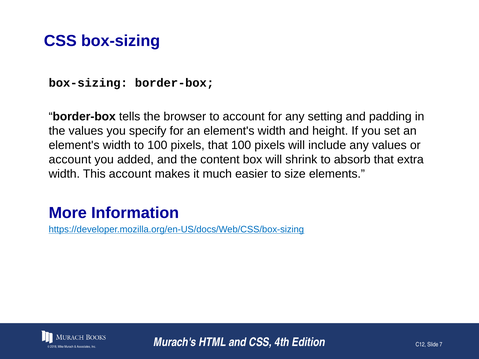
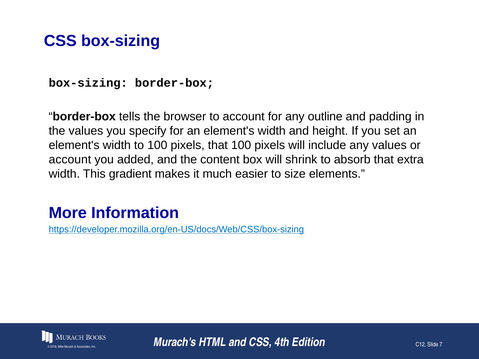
setting: setting -> outline
This account: account -> gradient
